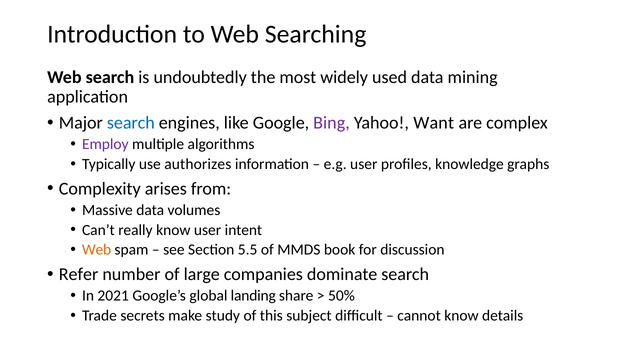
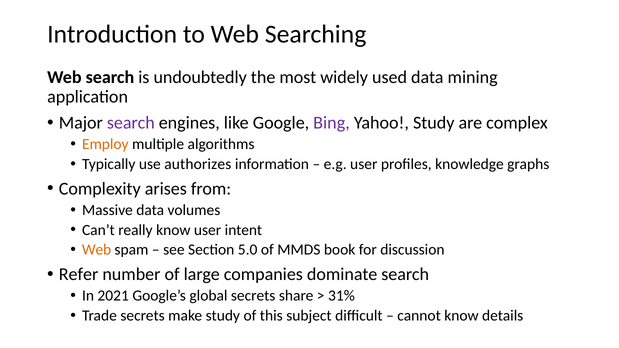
search at (131, 123) colour: blue -> purple
Yahoo Want: Want -> Study
Employ colour: purple -> orange
5.5: 5.5 -> 5.0
global landing: landing -> secrets
50%: 50% -> 31%
